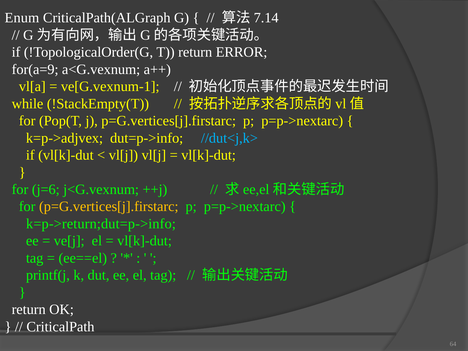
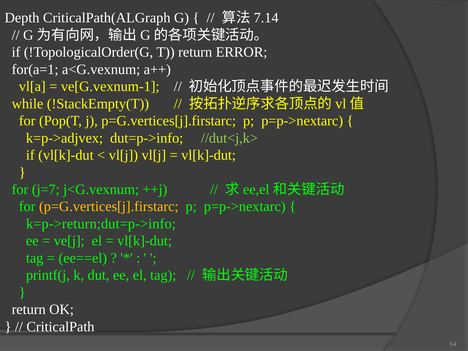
Enum: Enum -> Depth
for(a=9: for(a=9 -> for(a=1
//dut<j,k> colour: light blue -> light green
j=6: j=6 -> j=7
